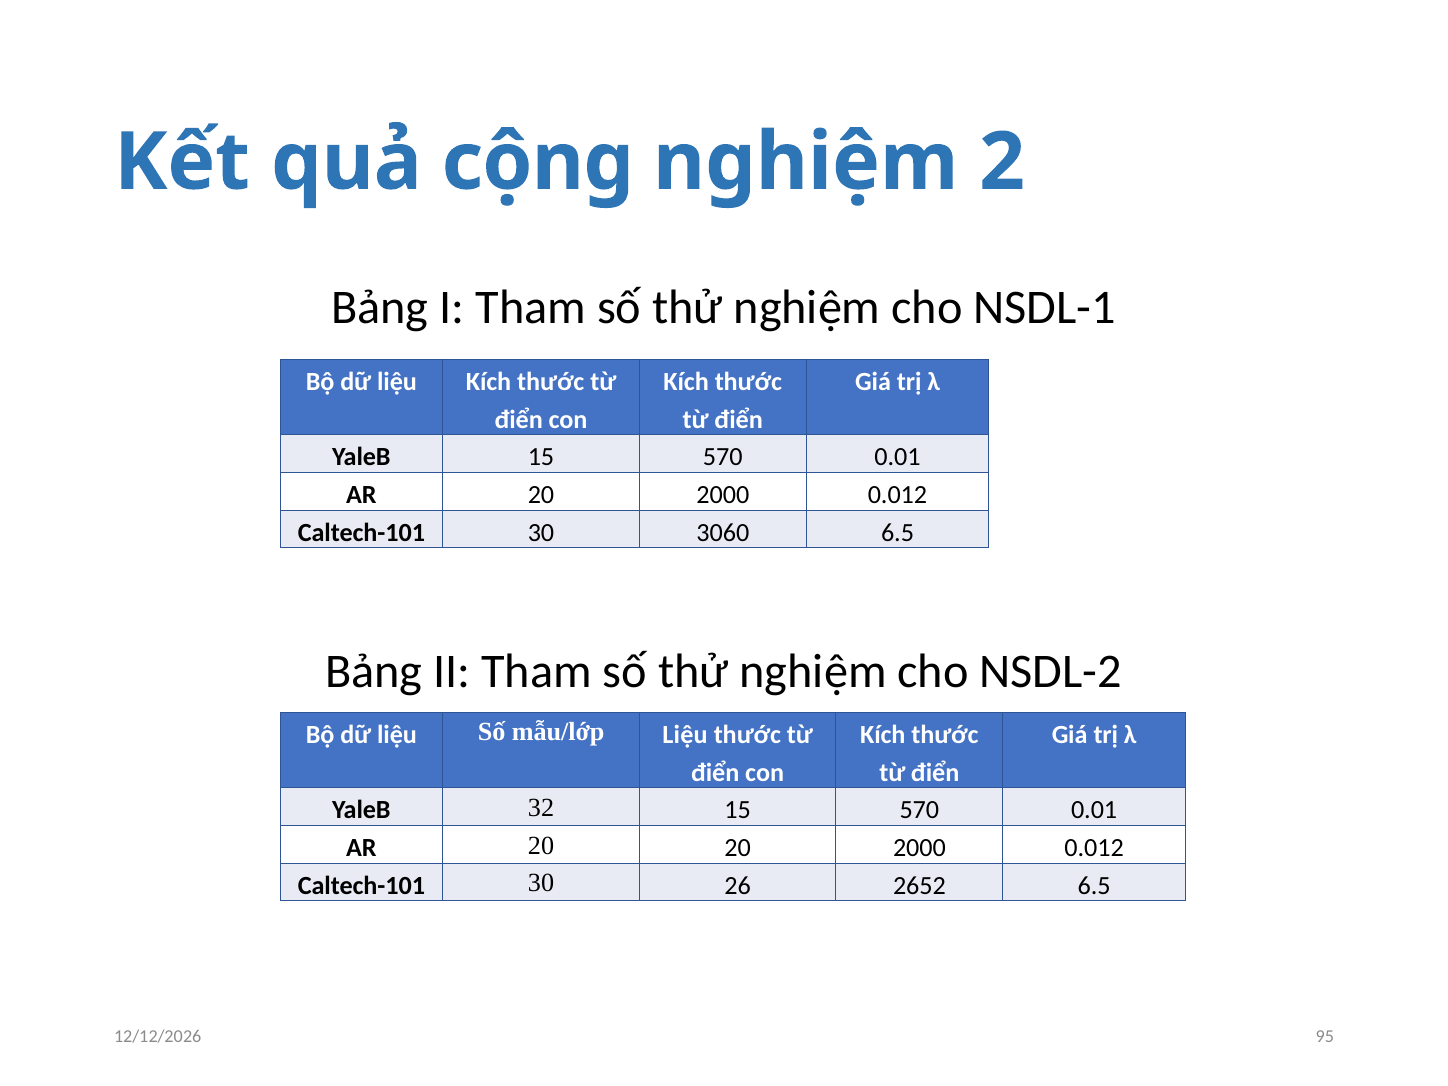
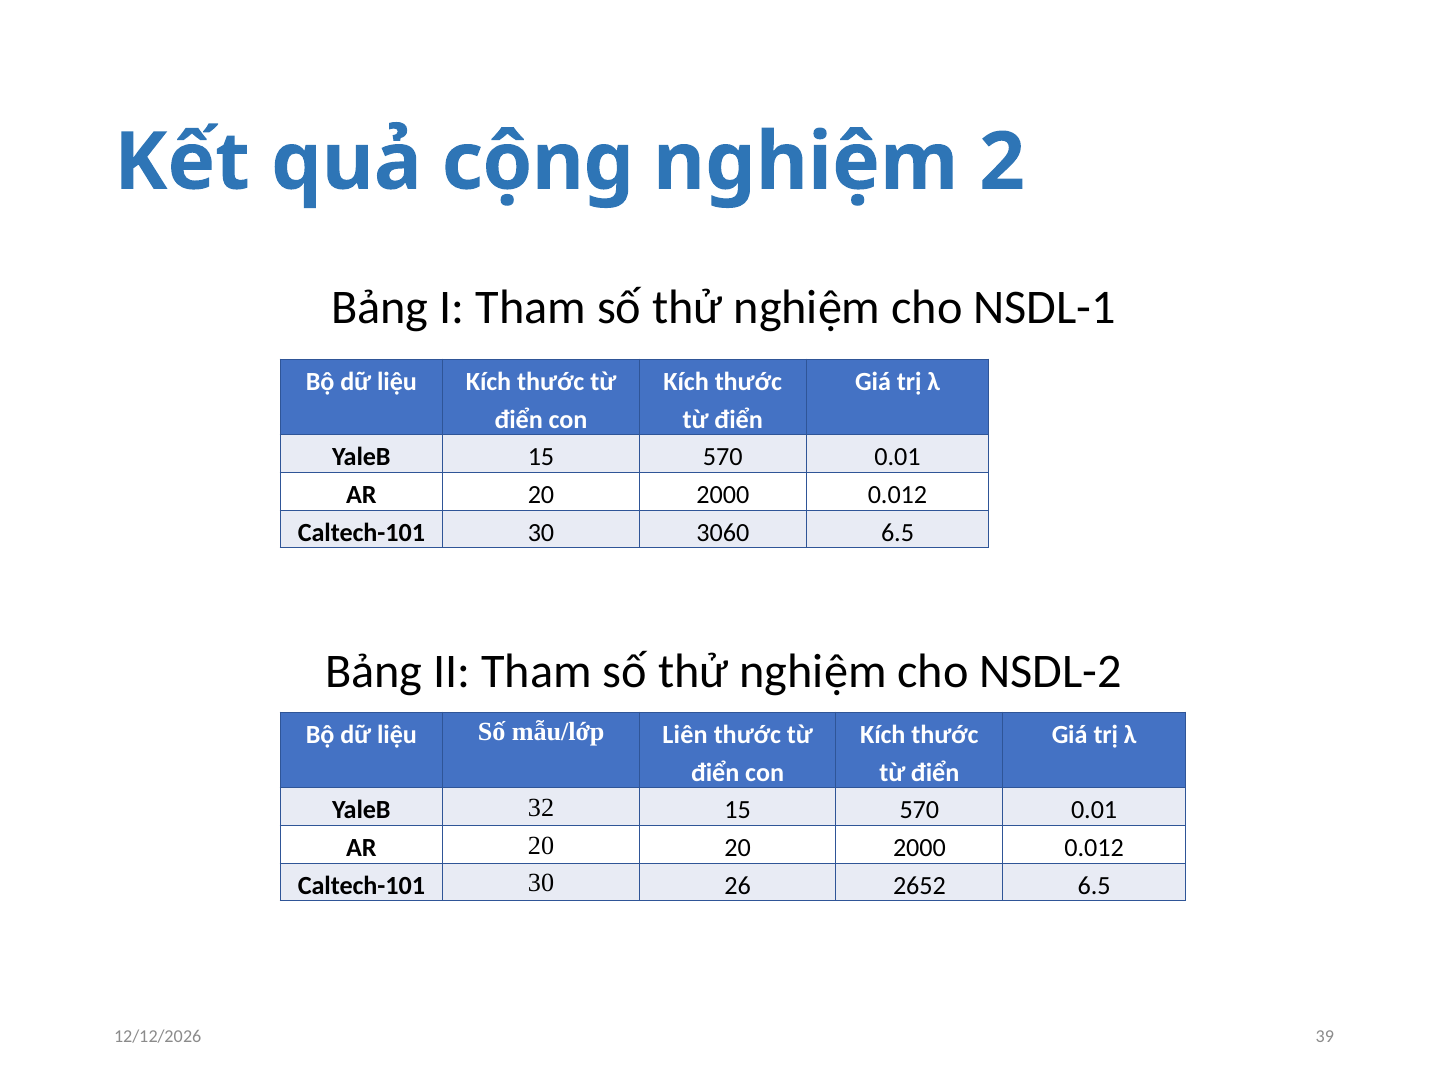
mẫu/lớp Liệu: Liệu -> Liên
95: 95 -> 39
